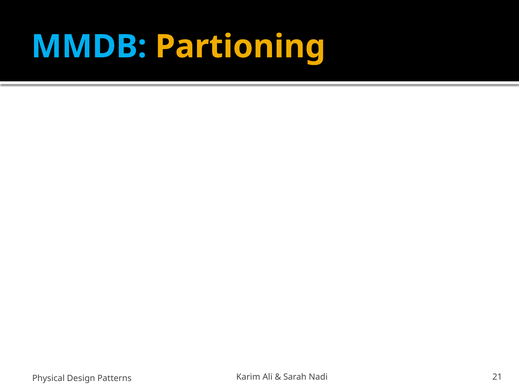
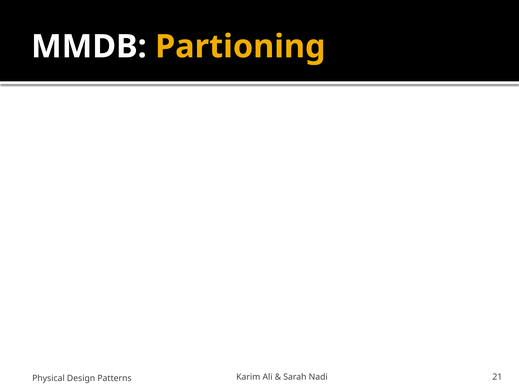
MMDB colour: light blue -> white
